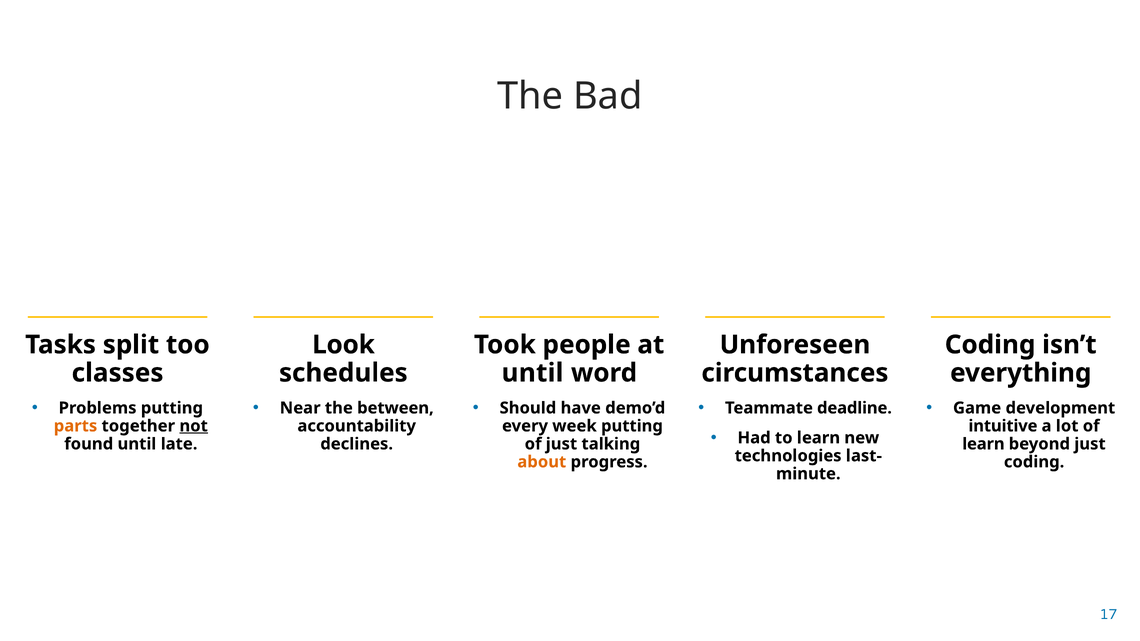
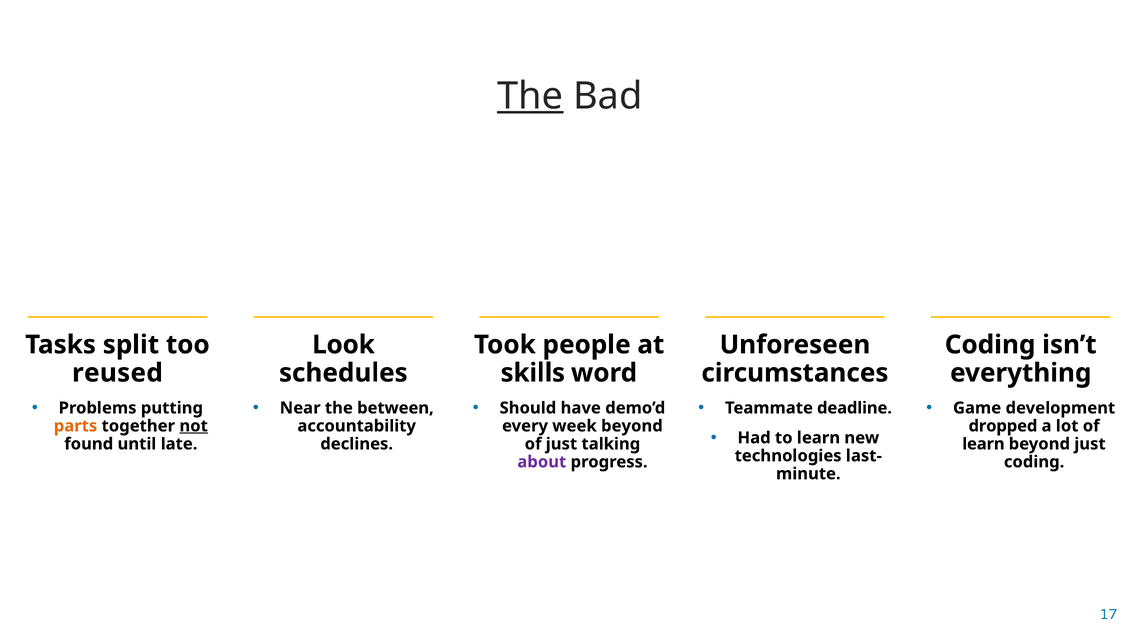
The at (530, 96) underline: none -> present
classes: classes -> reused
until at (533, 373): until -> skills
week putting: putting -> beyond
intuitive: intuitive -> dropped
about colour: orange -> purple
